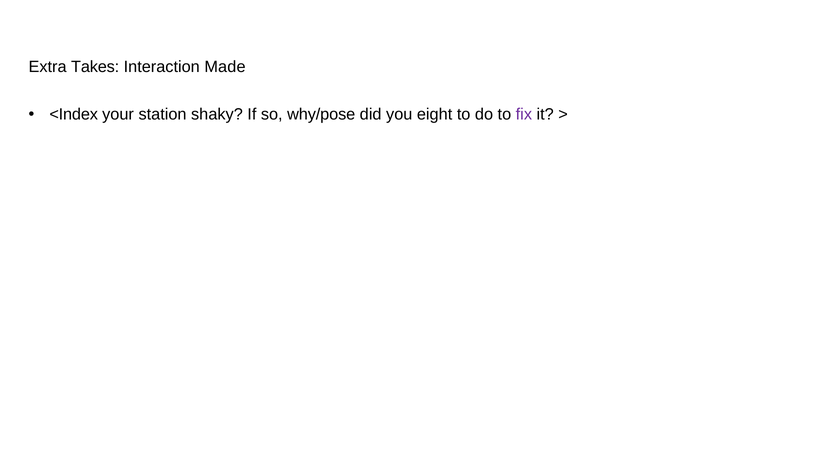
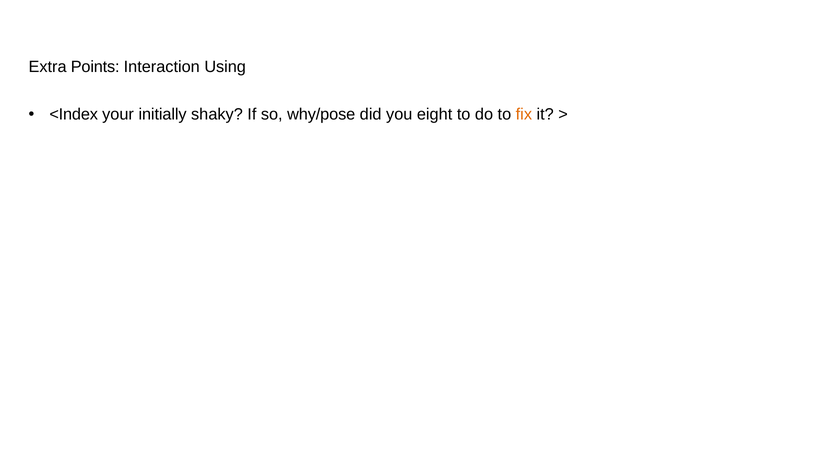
Takes: Takes -> Points
Made: Made -> Using
station: station -> initially
fix colour: purple -> orange
